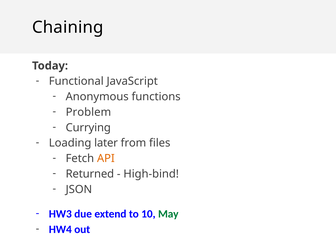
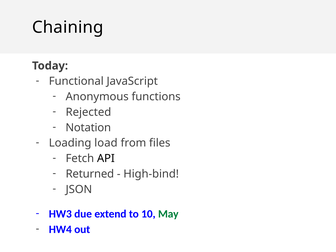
Problem: Problem -> Rejected
Currying: Currying -> Notation
later: later -> load
API colour: orange -> black
